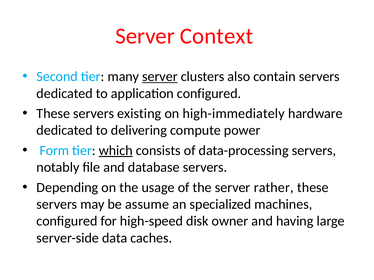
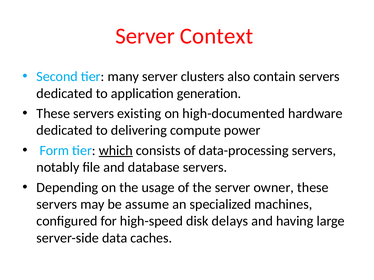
server at (160, 77) underline: present -> none
application configured: configured -> generation
high-immediately: high-immediately -> high-documented
rather: rather -> owner
owner: owner -> delays
